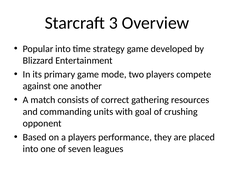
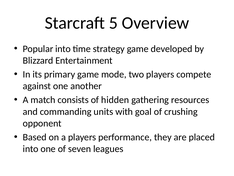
3: 3 -> 5
correct: correct -> hidden
